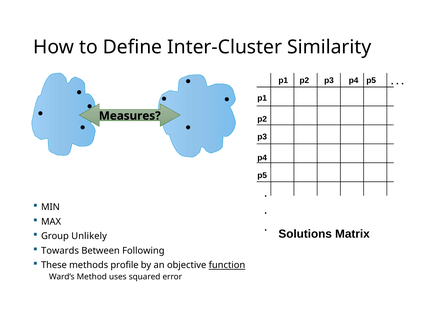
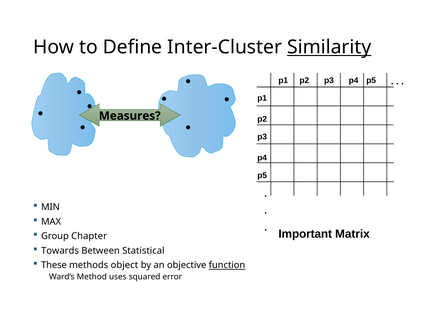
Similarity underline: none -> present
Solutions: Solutions -> Important
Unlikely: Unlikely -> Chapter
Following: Following -> Statistical
profile: profile -> object
